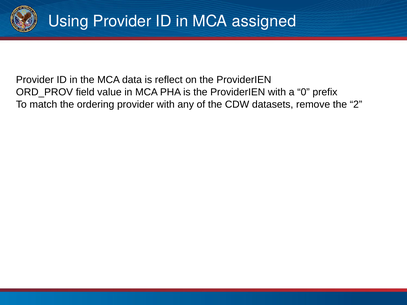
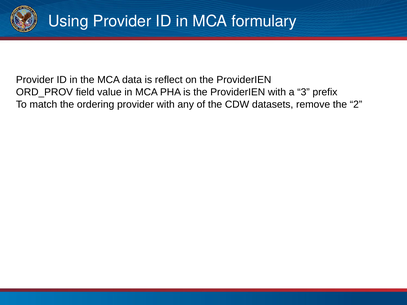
assigned: assigned -> formulary
0: 0 -> 3
